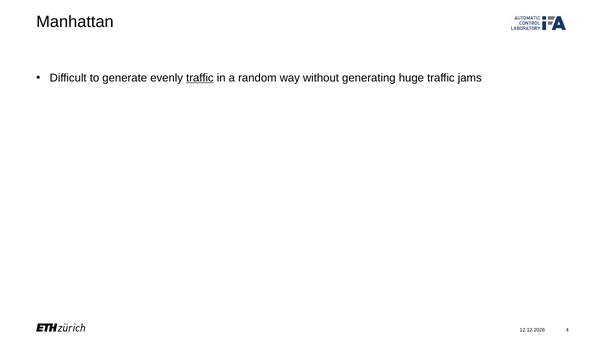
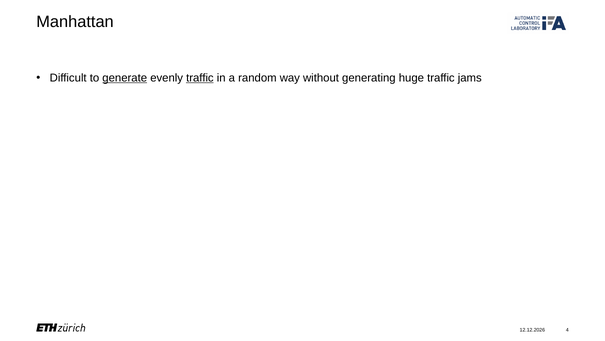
generate underline: none -> present
